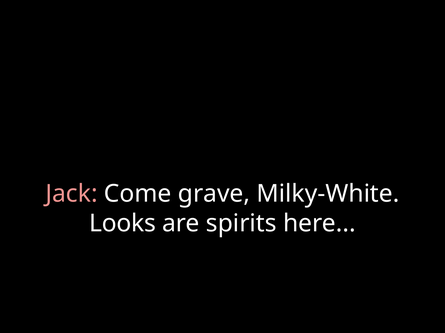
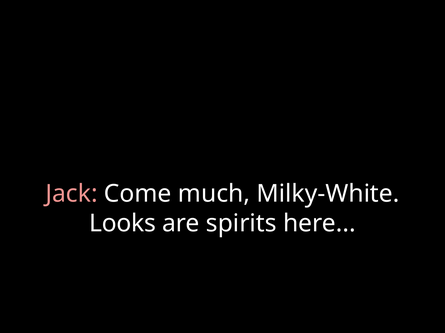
grave: grave -> much
